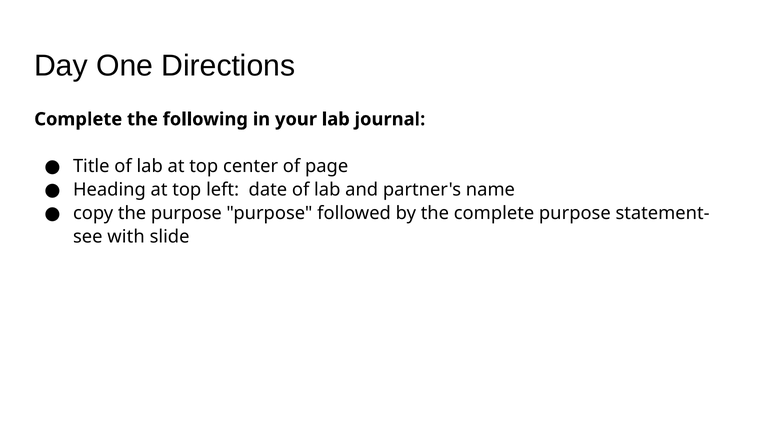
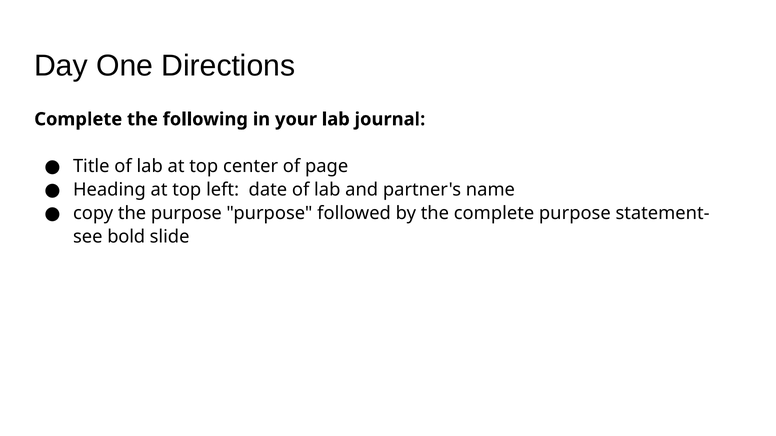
with: with -> bold
